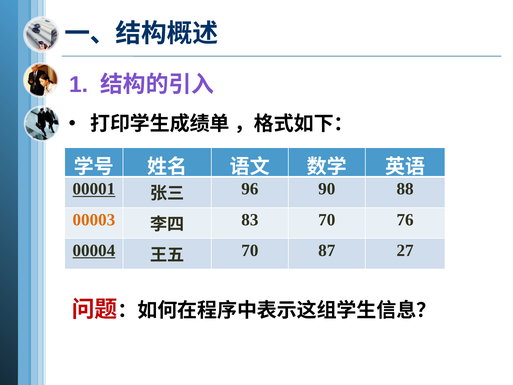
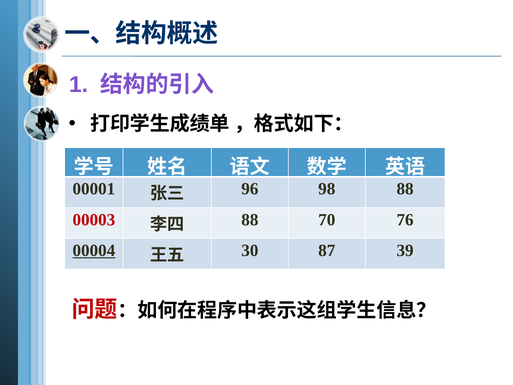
00001 underline: present -> none
90: 90 -> 98
00003 colour: orange -> red
83 at (250, 220): 83 -> 88
70 at (250, 250): 70 -> 30
27: 27 -> 39
